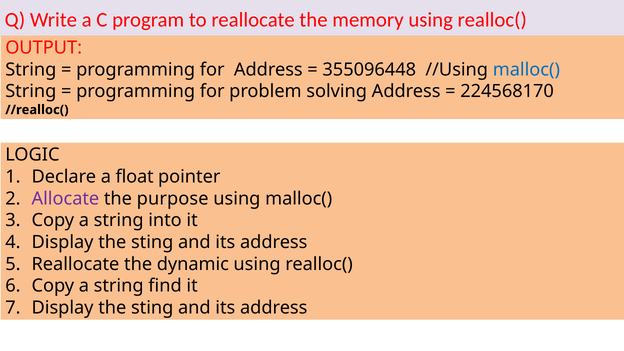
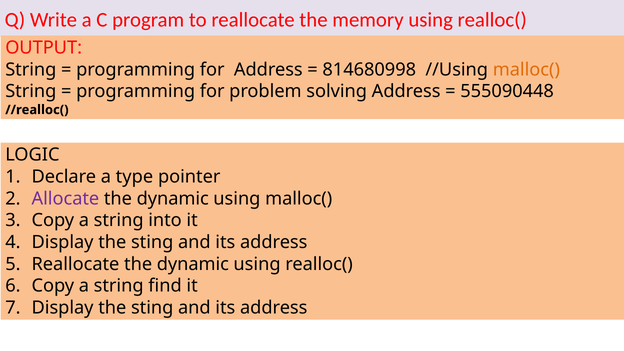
355096448: 355096448 -> 814680998
malloc( at (526, 70) colour: blue -> orange
224568170: 224568170 -> 555090448
float: float -> type
purpose at (173, 199): purpose -> dynamic
